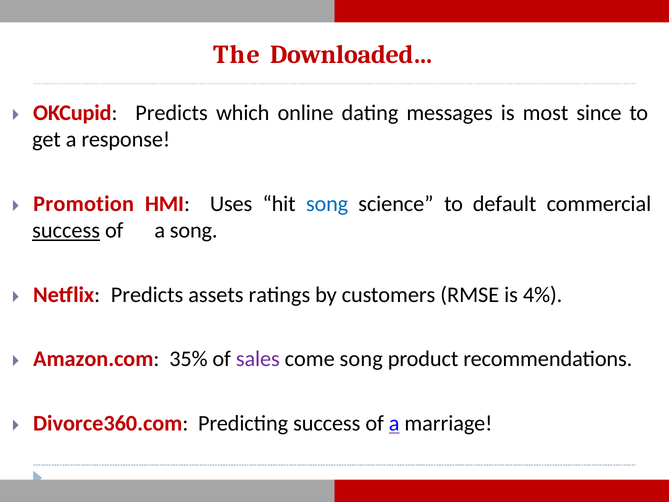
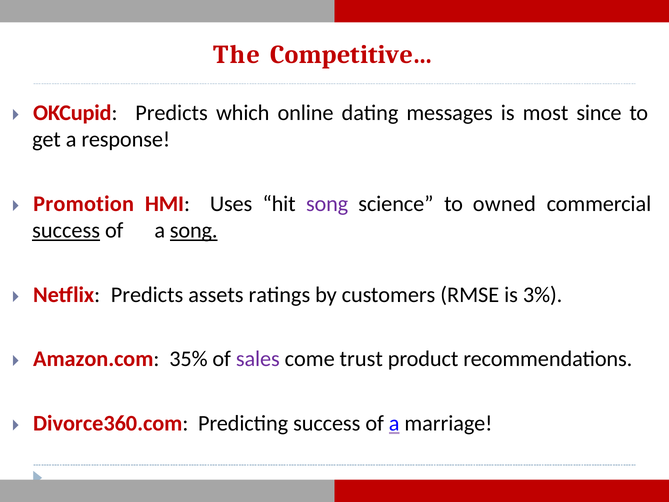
Downloaded…: Downloaded… -> Competitive…
song at (327, 204) colour: blue -> purple
default: default -> owned
song at (194, 231) underline: none -> present
4%: 4% -> 3%
come song: song -> trust
